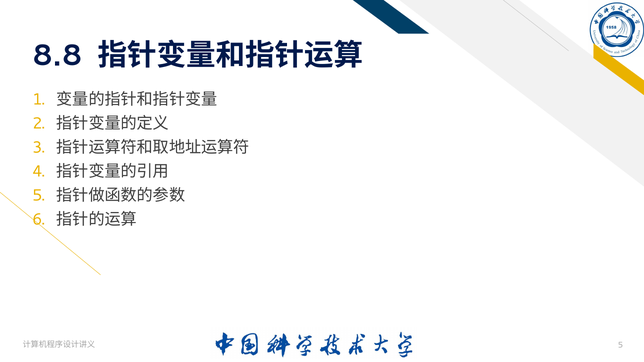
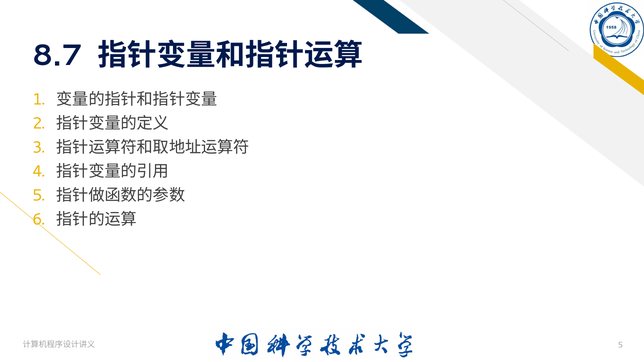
8.8: 8.8 -> 8.7
